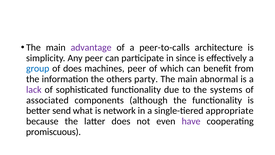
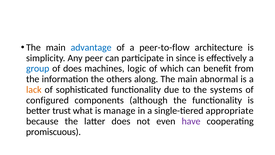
advantage colour: purple -> blue
peer-to-calls: peer-to-calls -> peer-to-flow
machines peer: peer -> logic
party: party -> along
lack colour: purple -> orange
associated: associated -> configured
send: send -> trust
network: network -> manage
